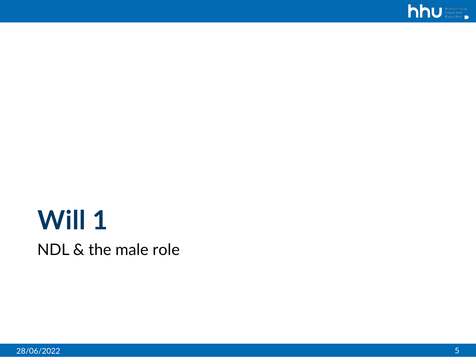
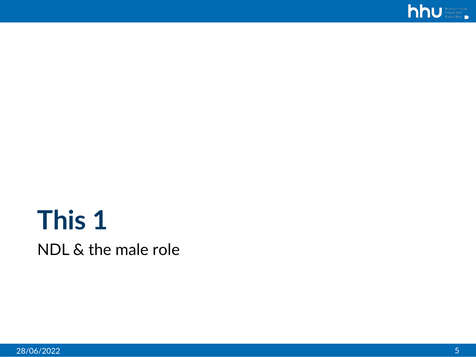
Will: Will -> This
